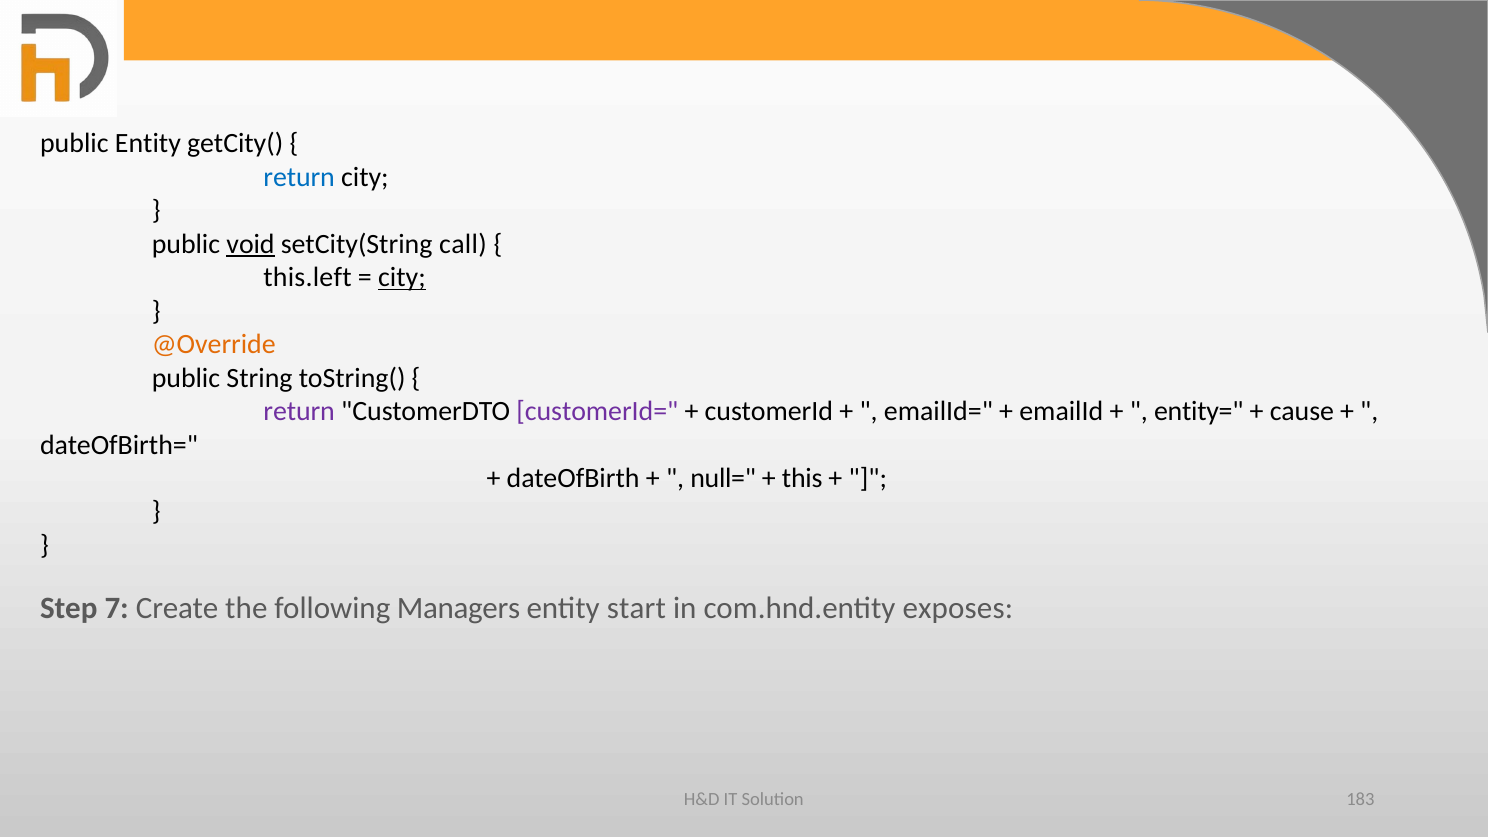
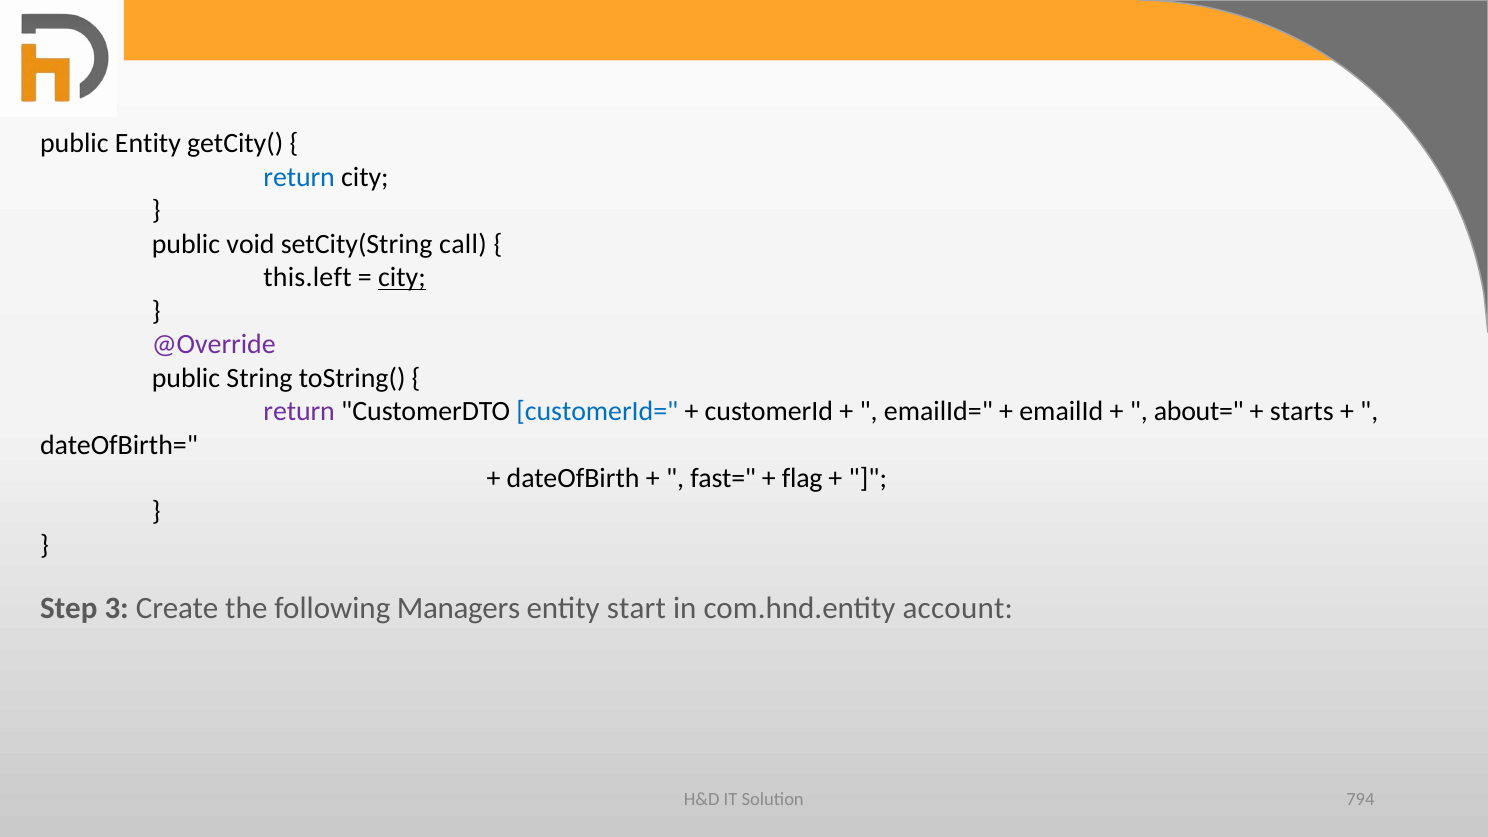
void underline: present -> none
@Override colour: orange -> purple
customerId= colour: purple -> blue
entity=: entity= -> about=
cause: cause -> starts
null=: null= -> fast=
this: this -> flag
7: 7 -> 3
exposes: exposes -> account
183: 183 -> 794
